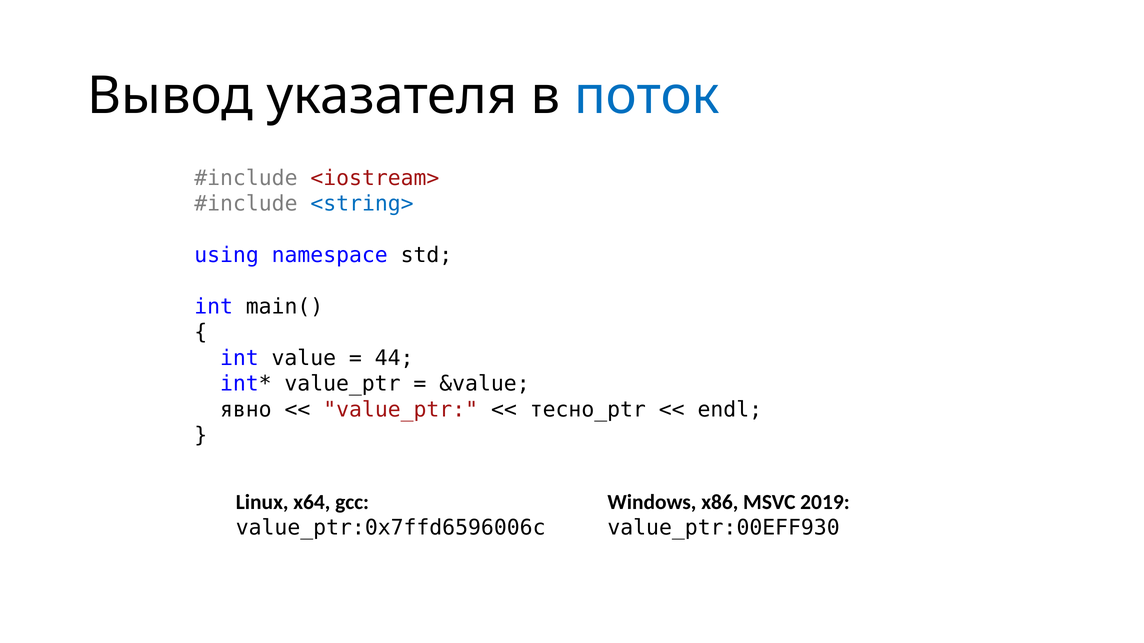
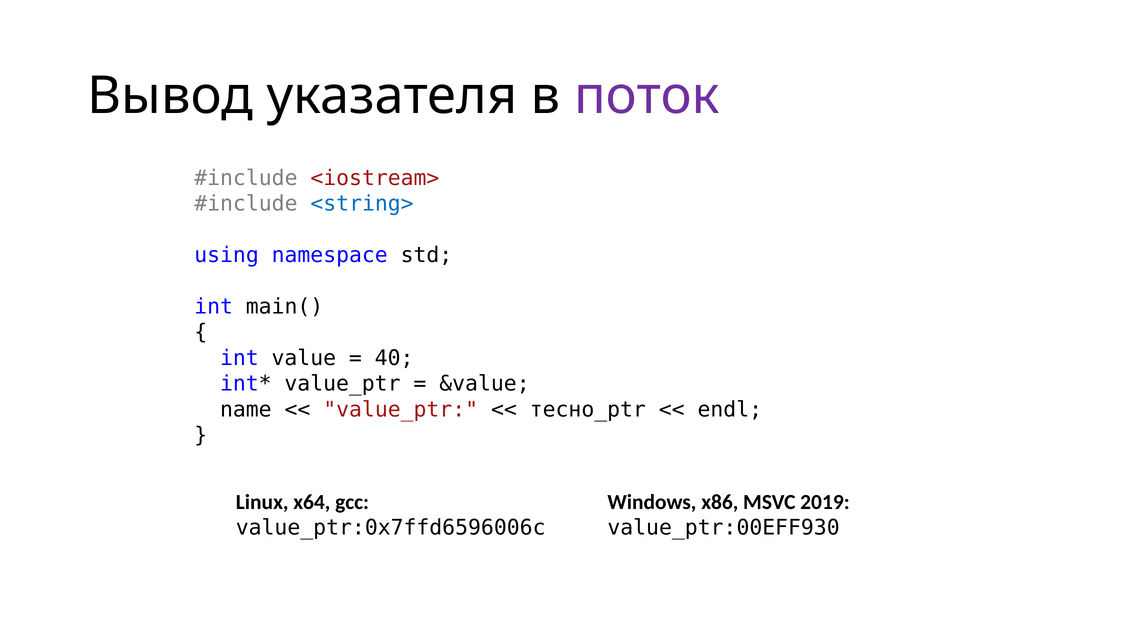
поток colour: blue -> purple
44: 44 -> 40
явно: явно -> name
